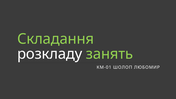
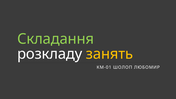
занять colour: light green -> yellow
